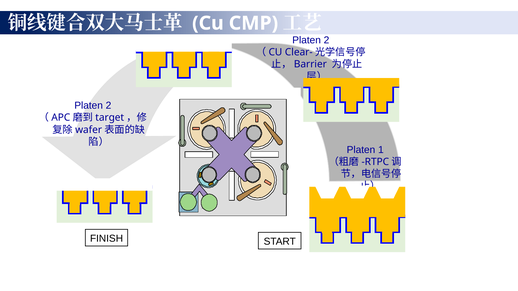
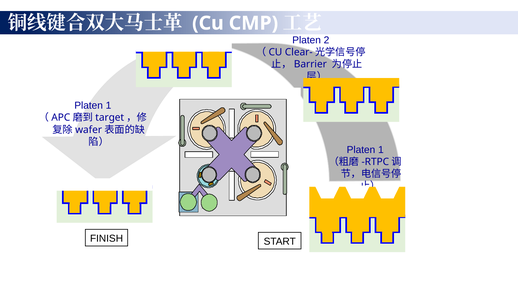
2 at (109, 106): 2 -> 1
